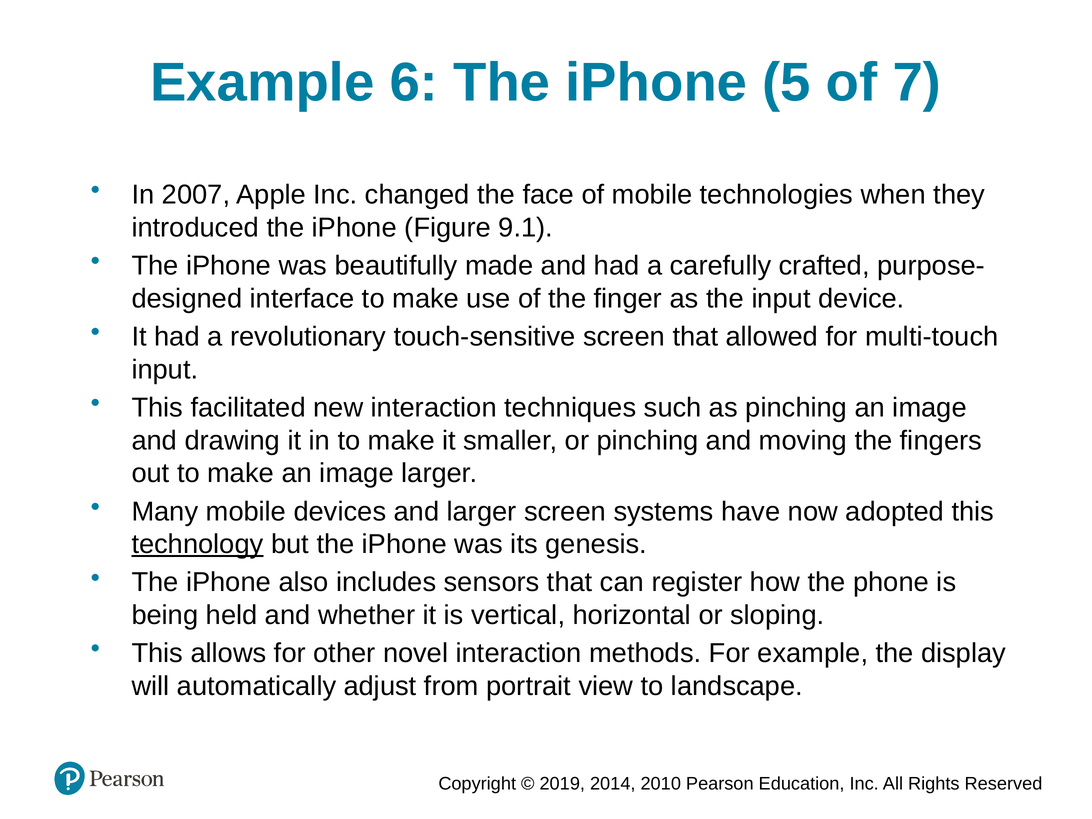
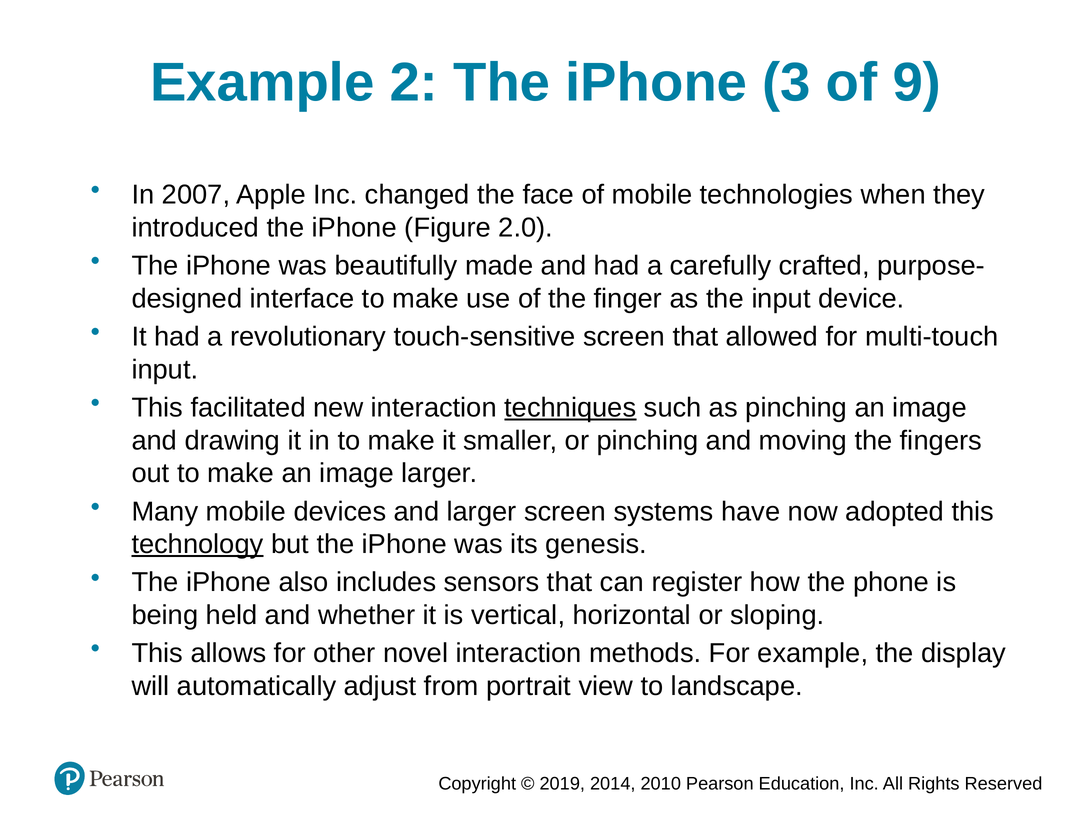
6: 6 -> 2
5: 5 -> 3
7: 7 -> 9
9.1: 9.1 -> 2.0
techniques underline: none -> present
